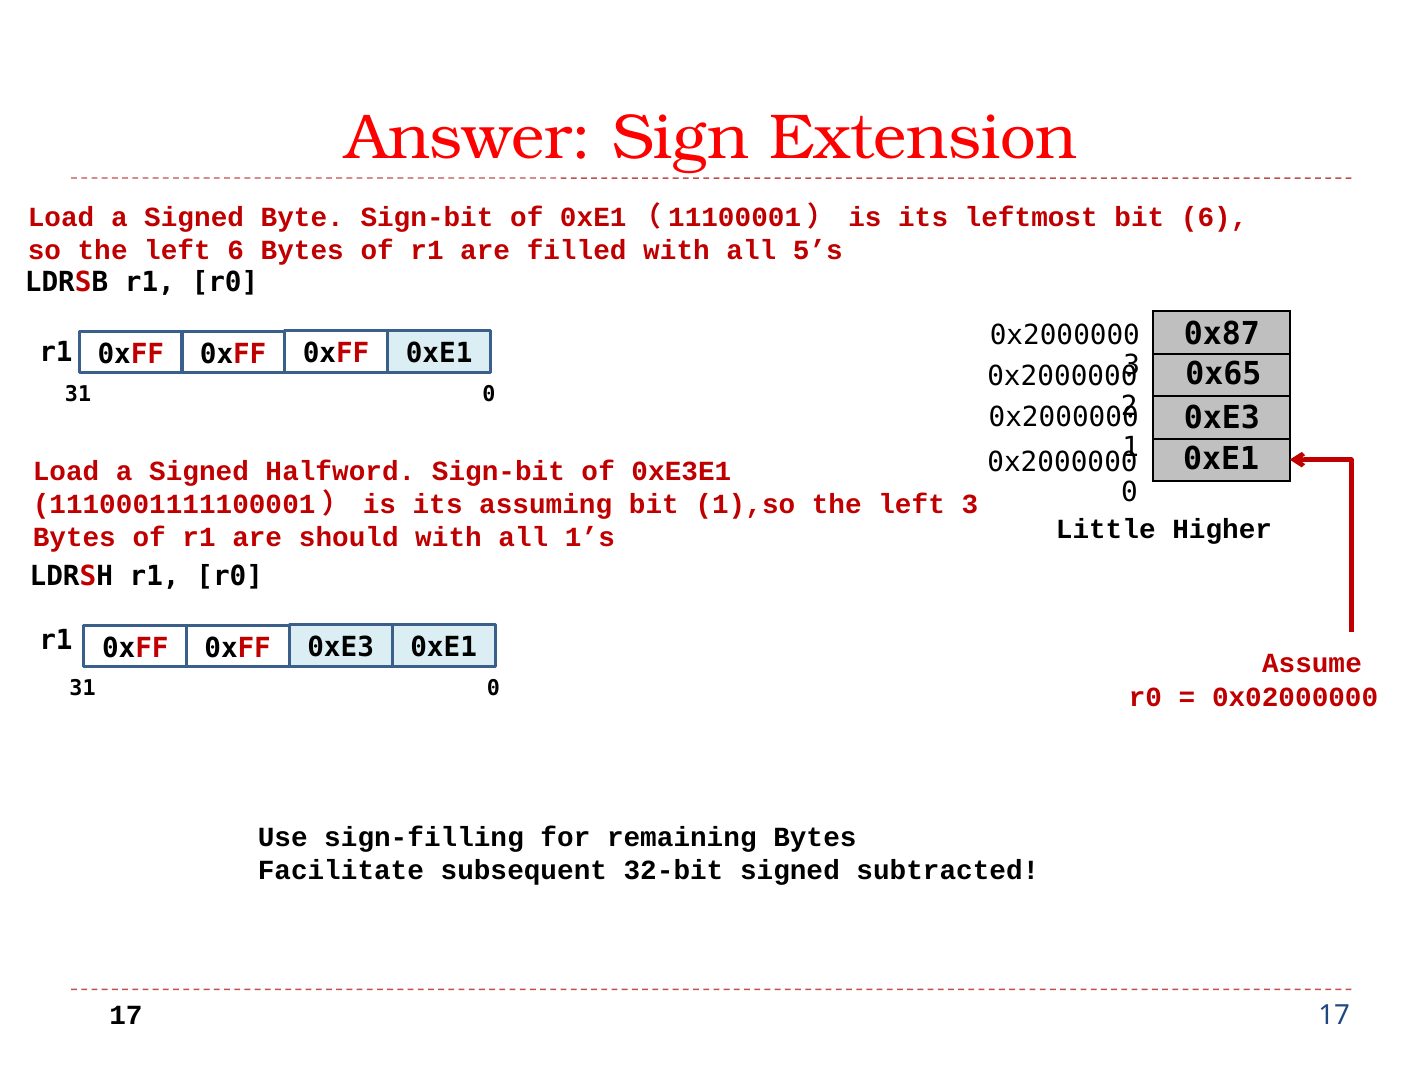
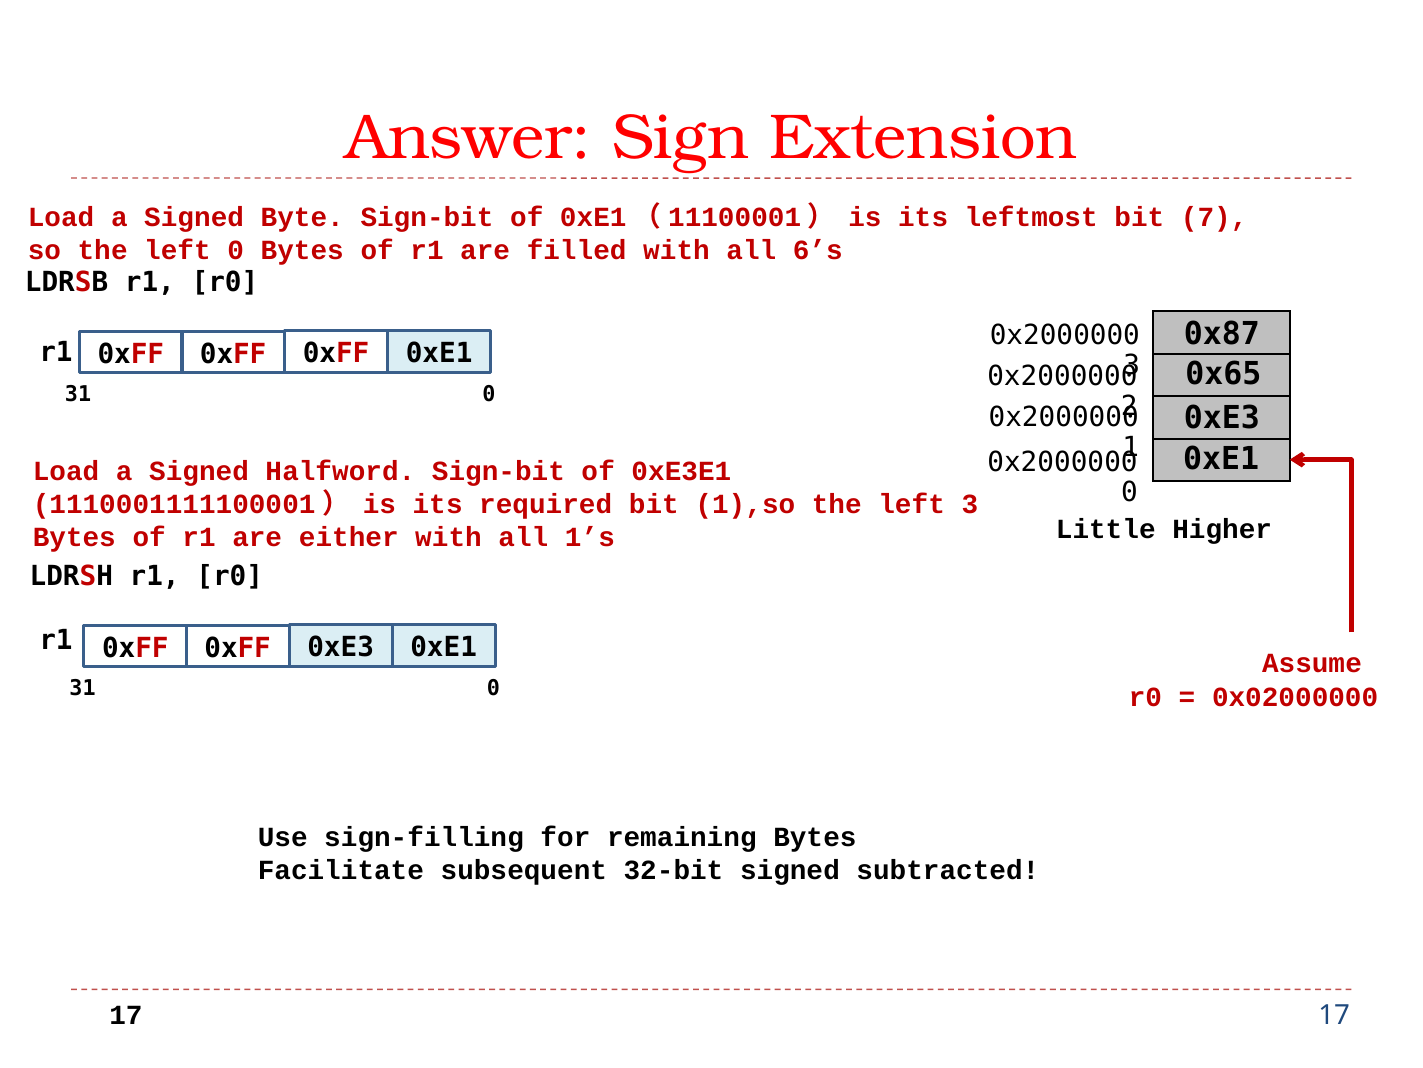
bit 6: 6 -> 7
left 6: 6 -> 0
5’s: 5’s -> 6’s
assuming: assuming -> required
should: should -> either
